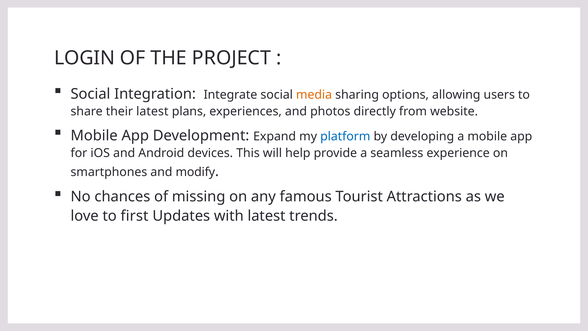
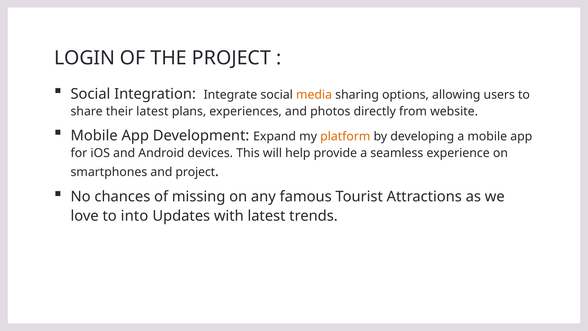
platform colour: blue -> orange
and modify: modify -> project
first: first -> into
